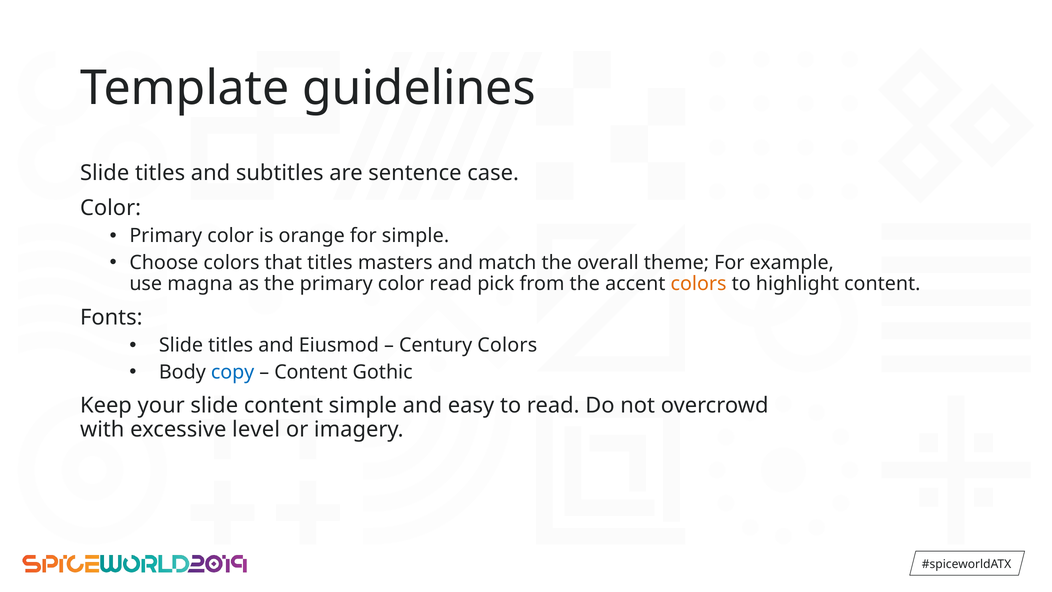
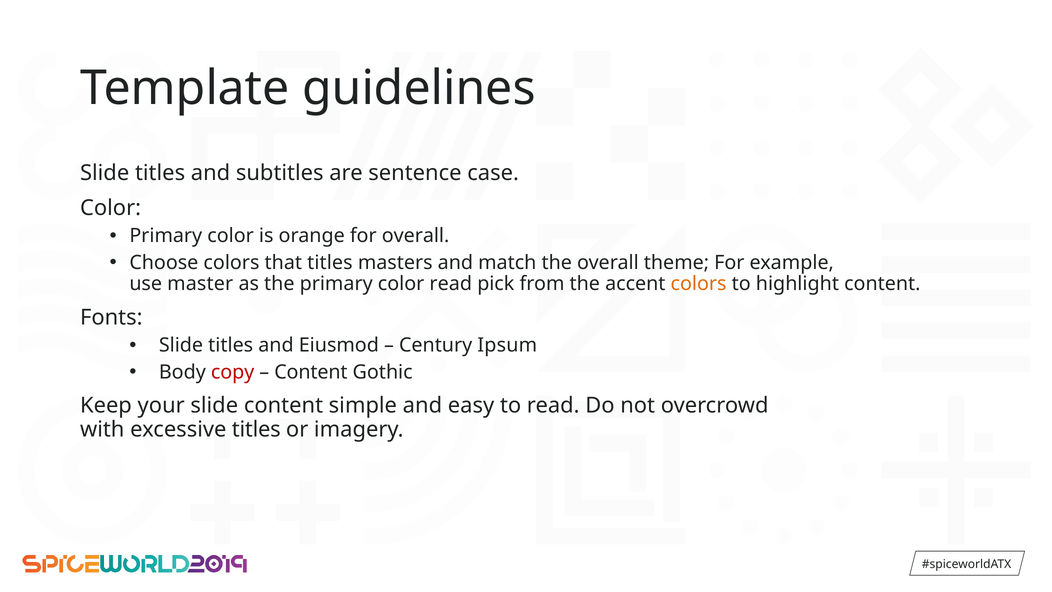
for simple: simple -> overall
magna: magna -> master
Century Colors: Colors -> Ipsum
copy colour: blue -> red
excessive level: level -> titles
